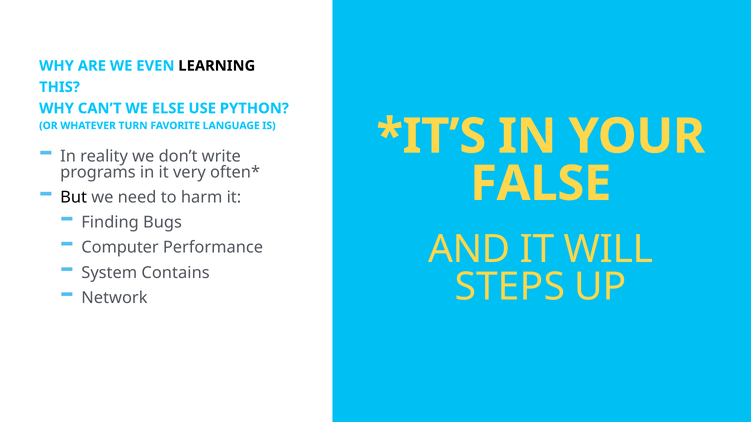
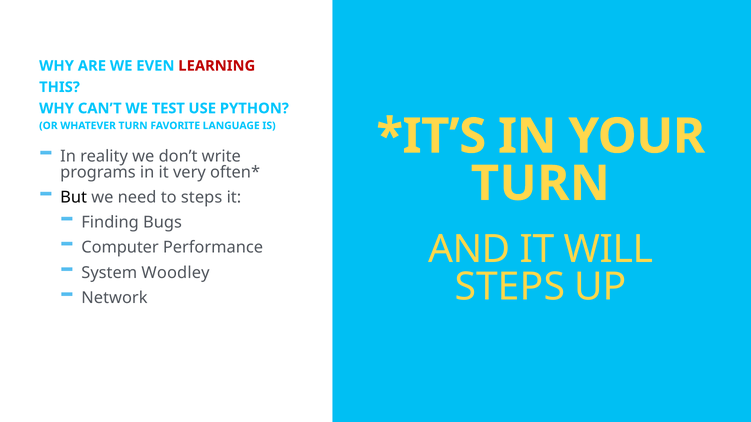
LEARNING colour: black -> red
ELSE: ELSE -> TEST
FALSE at (541, 184): FALSE -> TURN
to harm: harm -> steps
Contains: Contains -> Woodley
